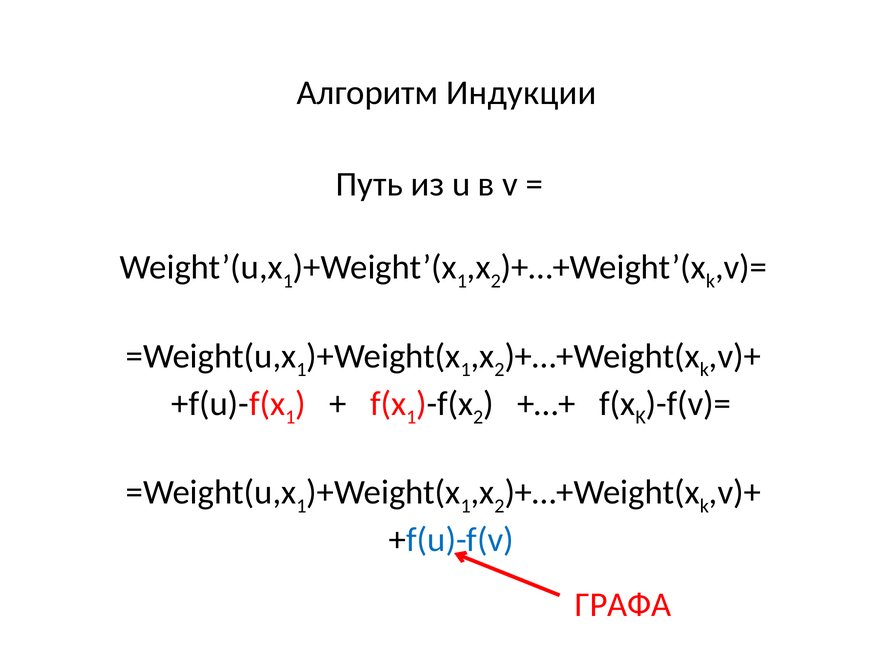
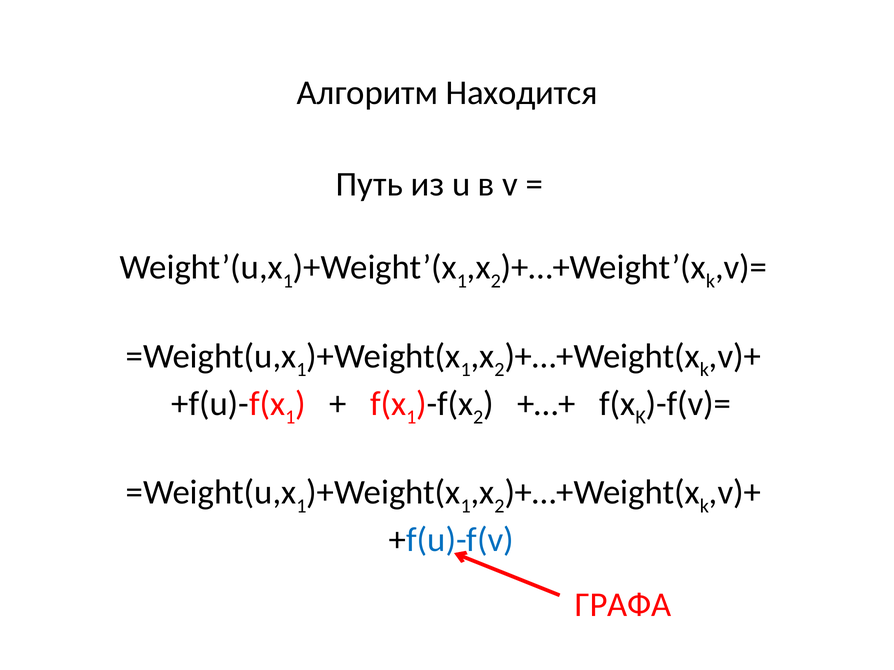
Индукции: Индукции -> Находится
